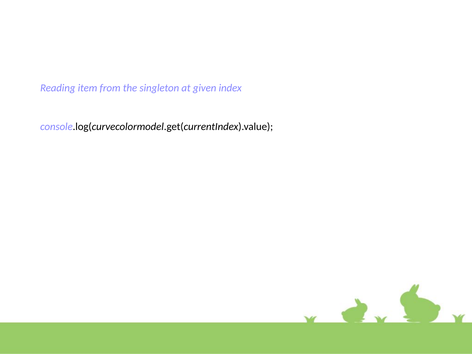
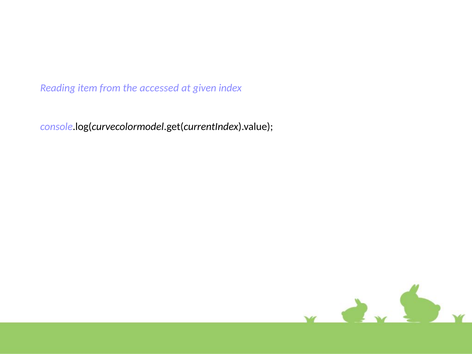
singleton: singleton -> accessed
